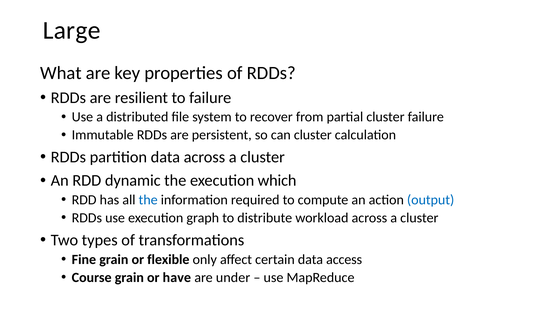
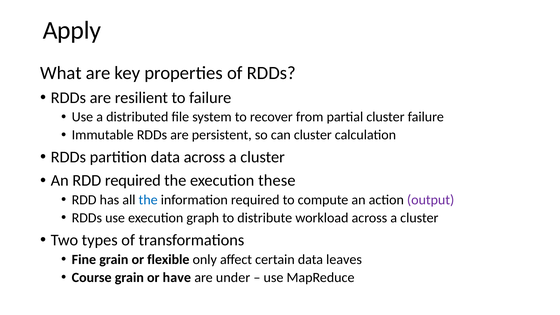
Large: Large -> Apply
RDD dynamic: dynamic -> required
which: which -> these
output colour: blue -> purple
access: access -> leaves
